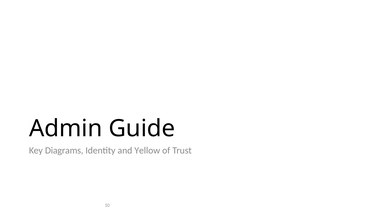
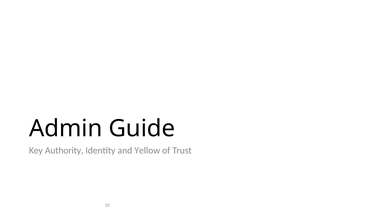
Diagrams: Diagrams -> Authority
